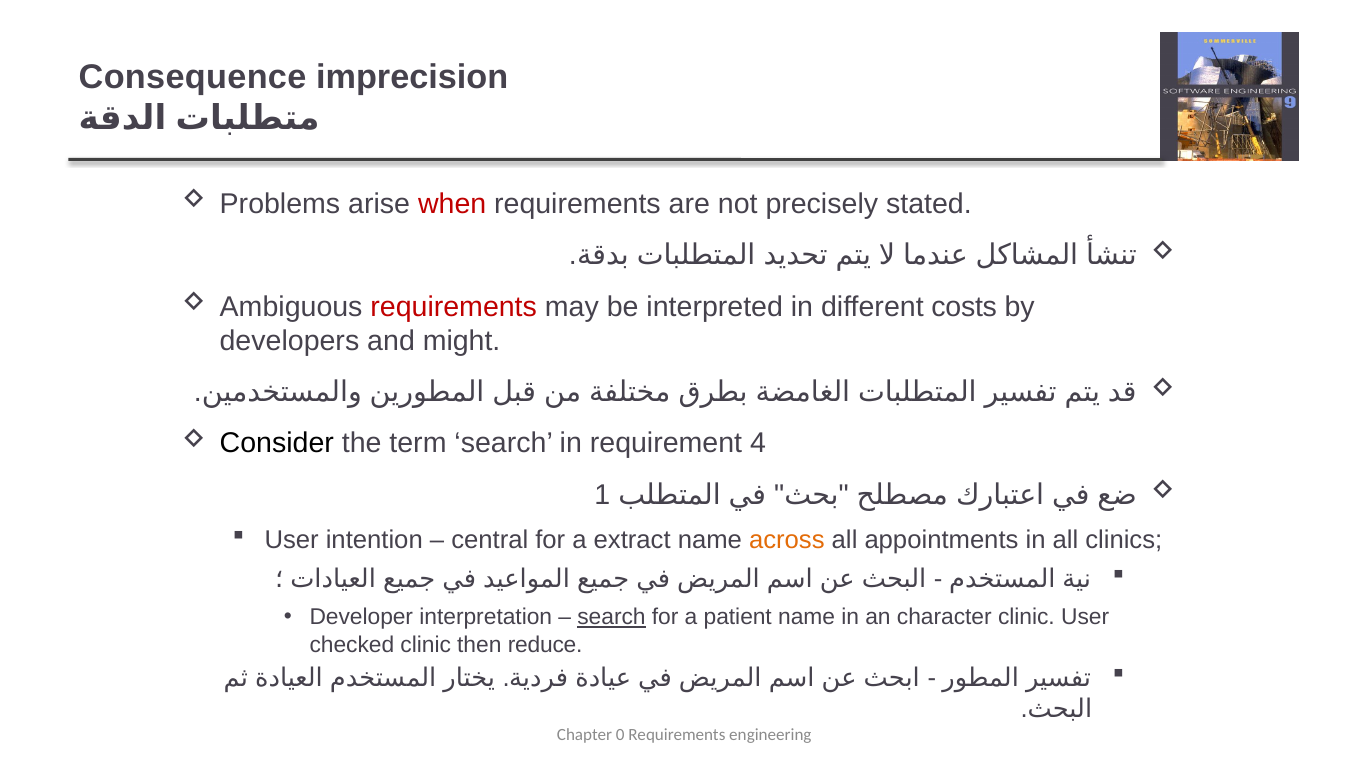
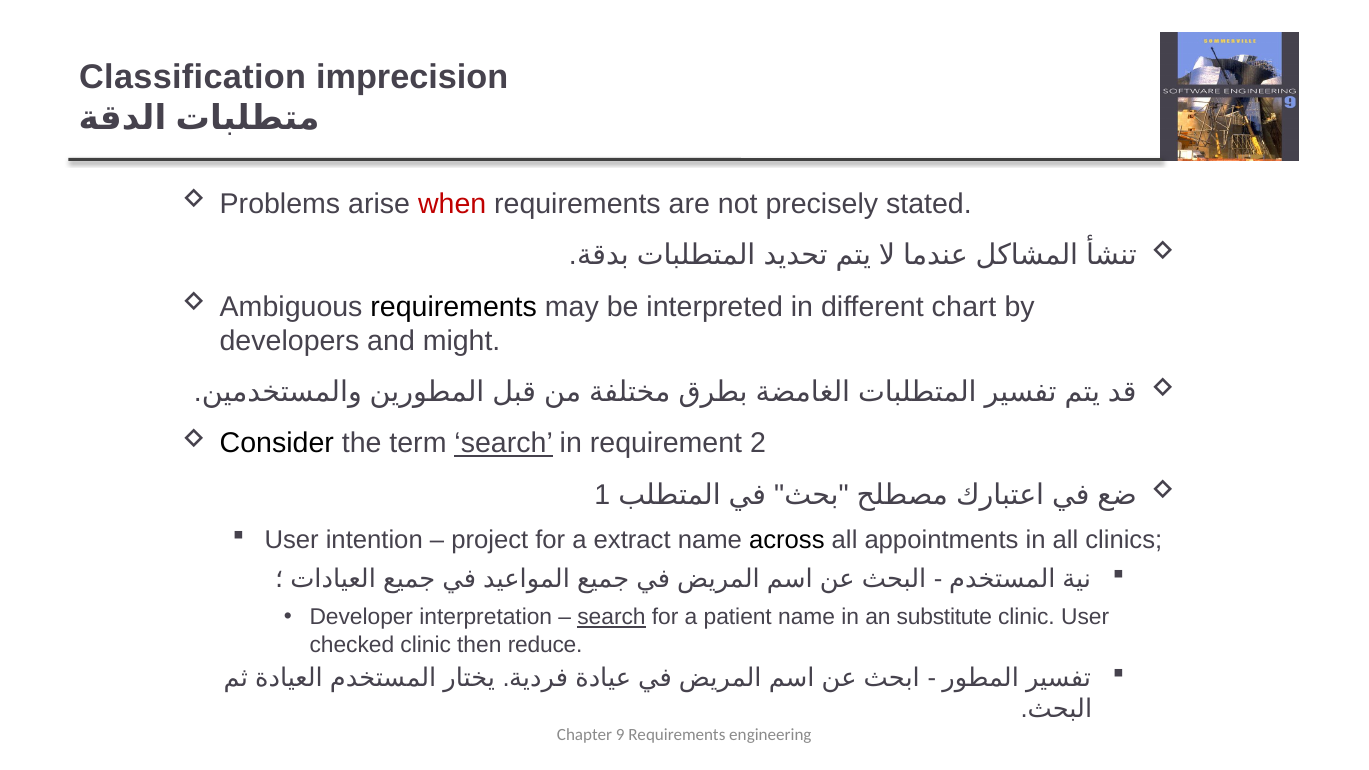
Consequence: Consequence -> Classification
requirements at (454, 307) colour: red -> black
costs: costs -> chart
search at (504, 444) underline: none -> present
4: 4 -> 2
central: central -> project
across colour: orange -> black
character: character -> substitute
0: 0 -> 9
